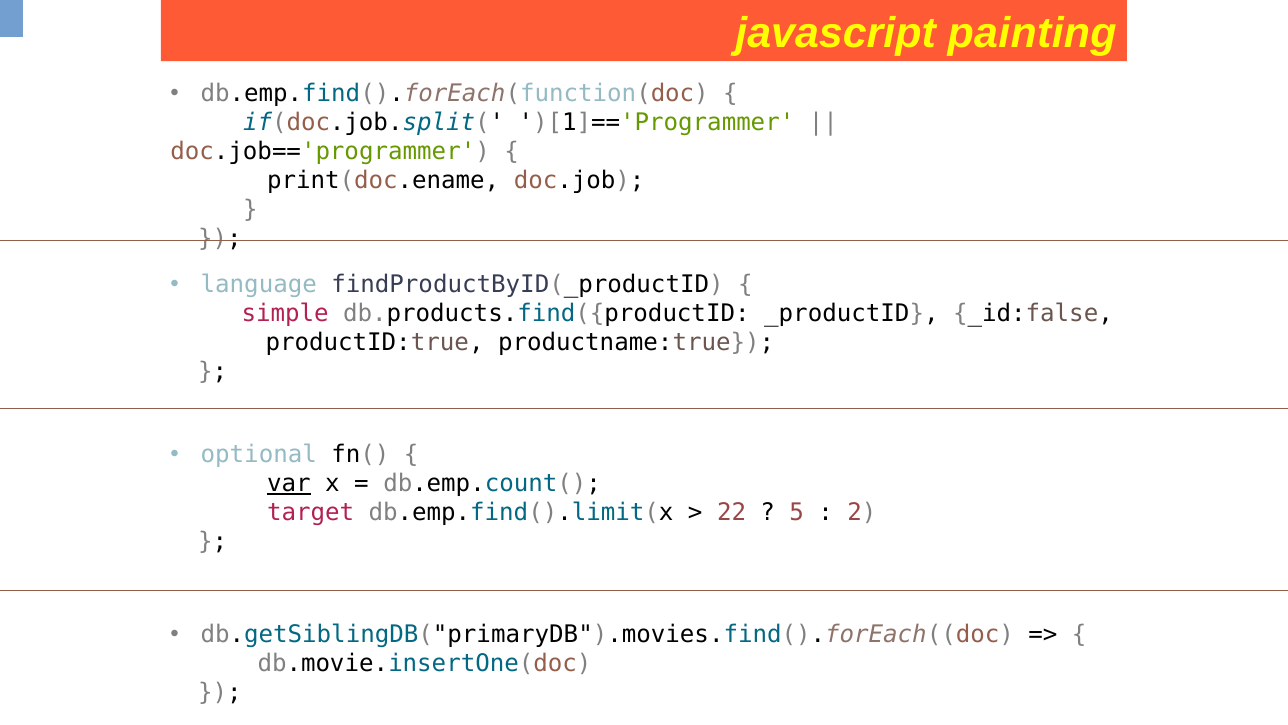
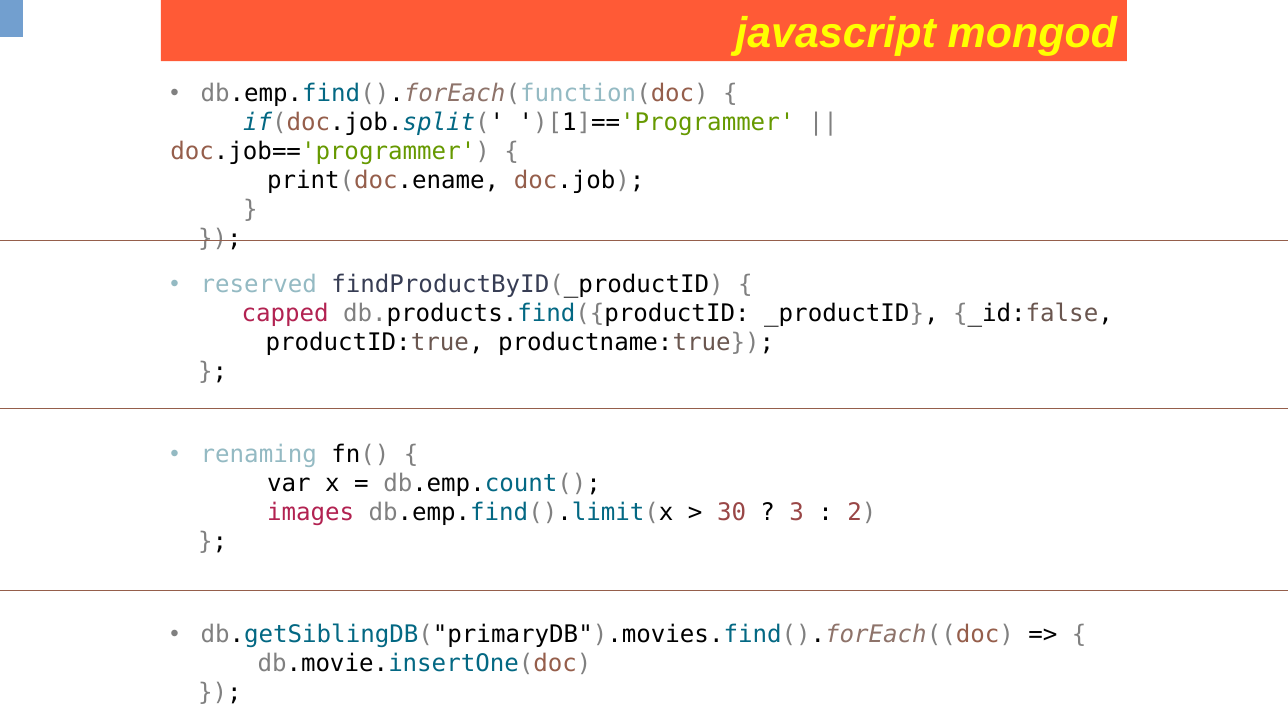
painting: painting -> mongod
language: language -> reserved
simple: simple -> capped
optional: optional -> renaming
var underline: present -> none
target: target -> images
22: 22 -> 30
5: 5 -> 3
